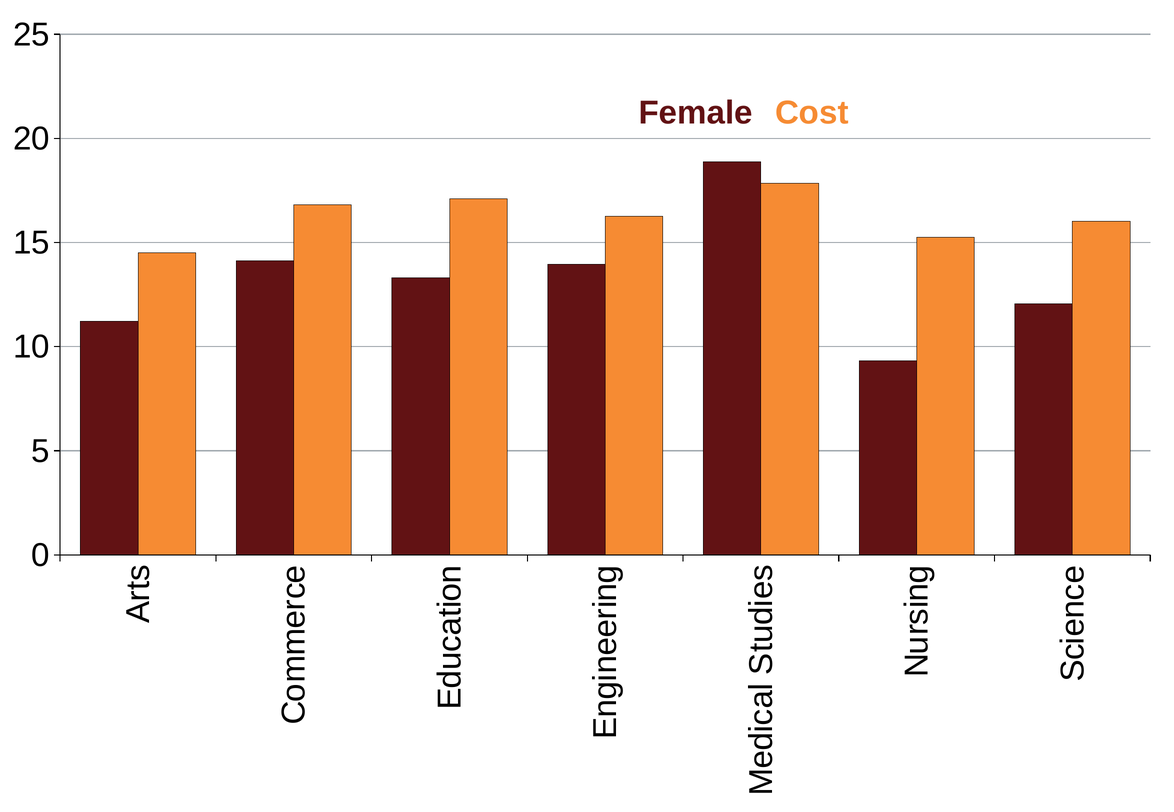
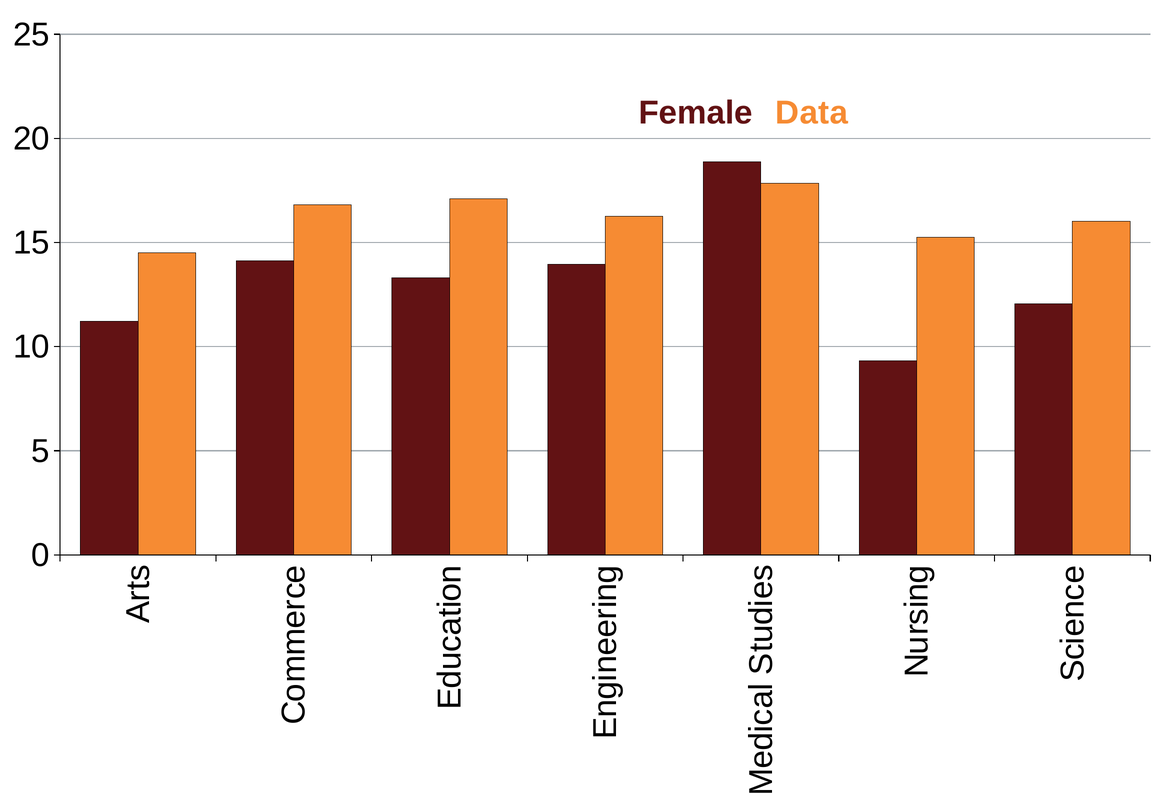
Cost: Cost -> Data
